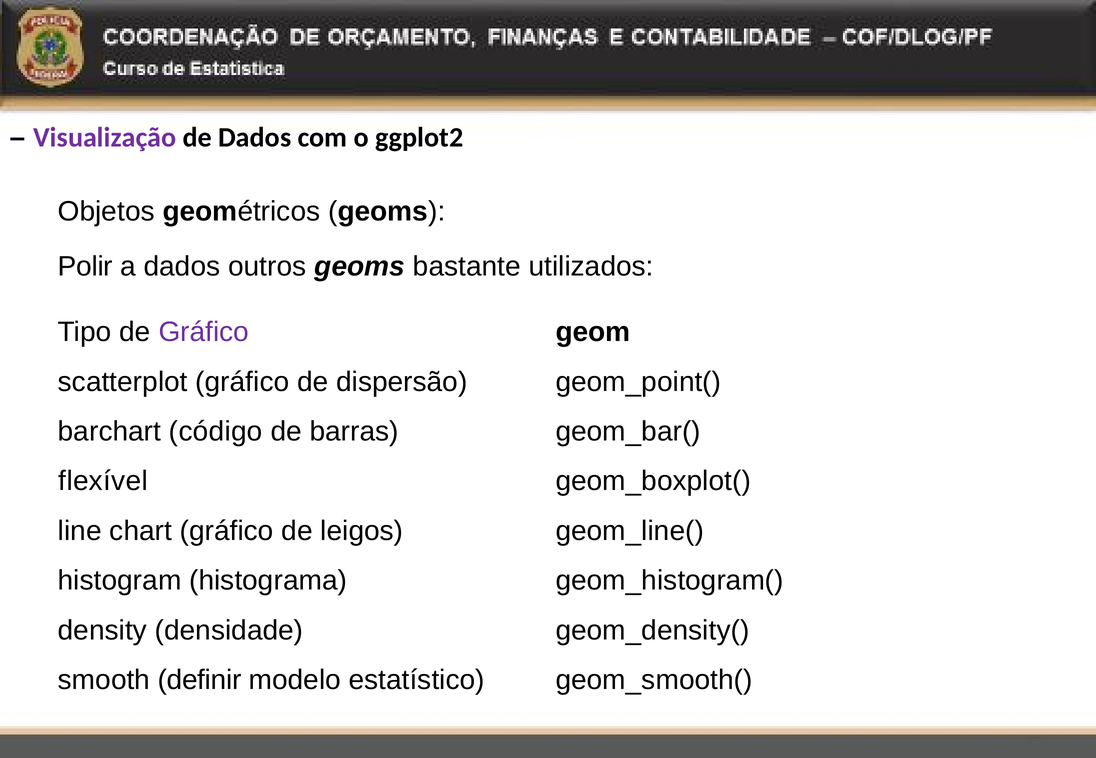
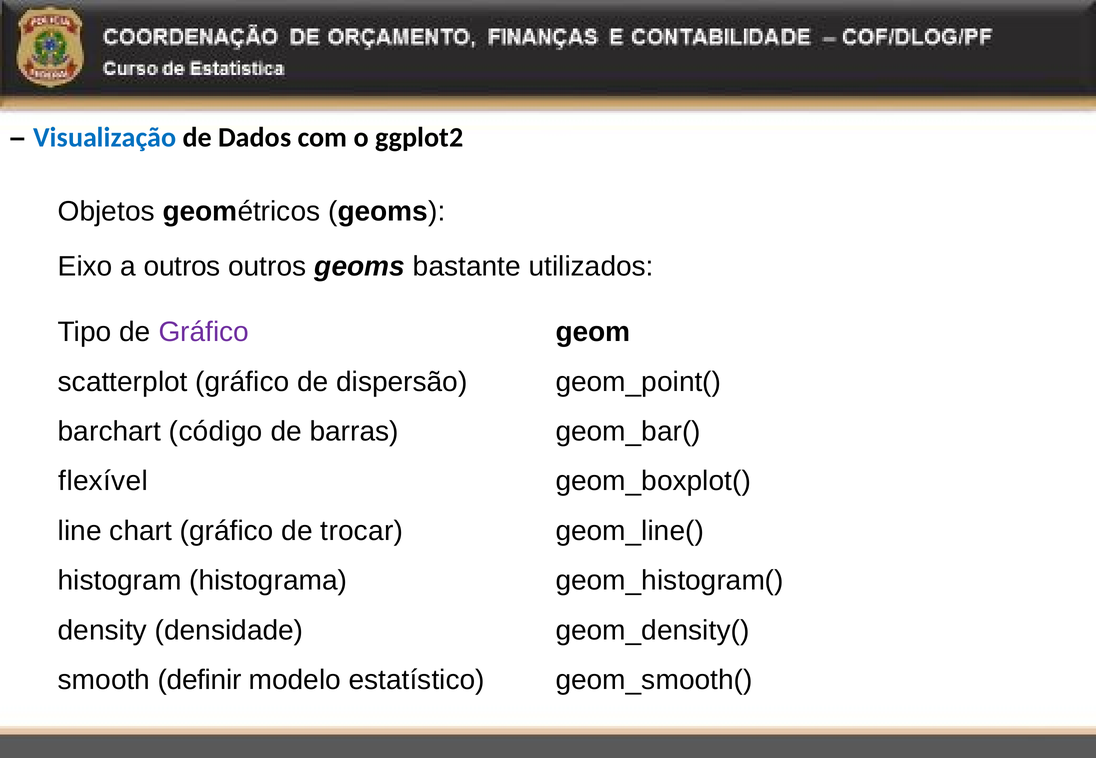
Visualização colour: purple -> blue
Polir: Polir -> Eixo
a dados: dados -> outros
leigos: leigos -> trocar
